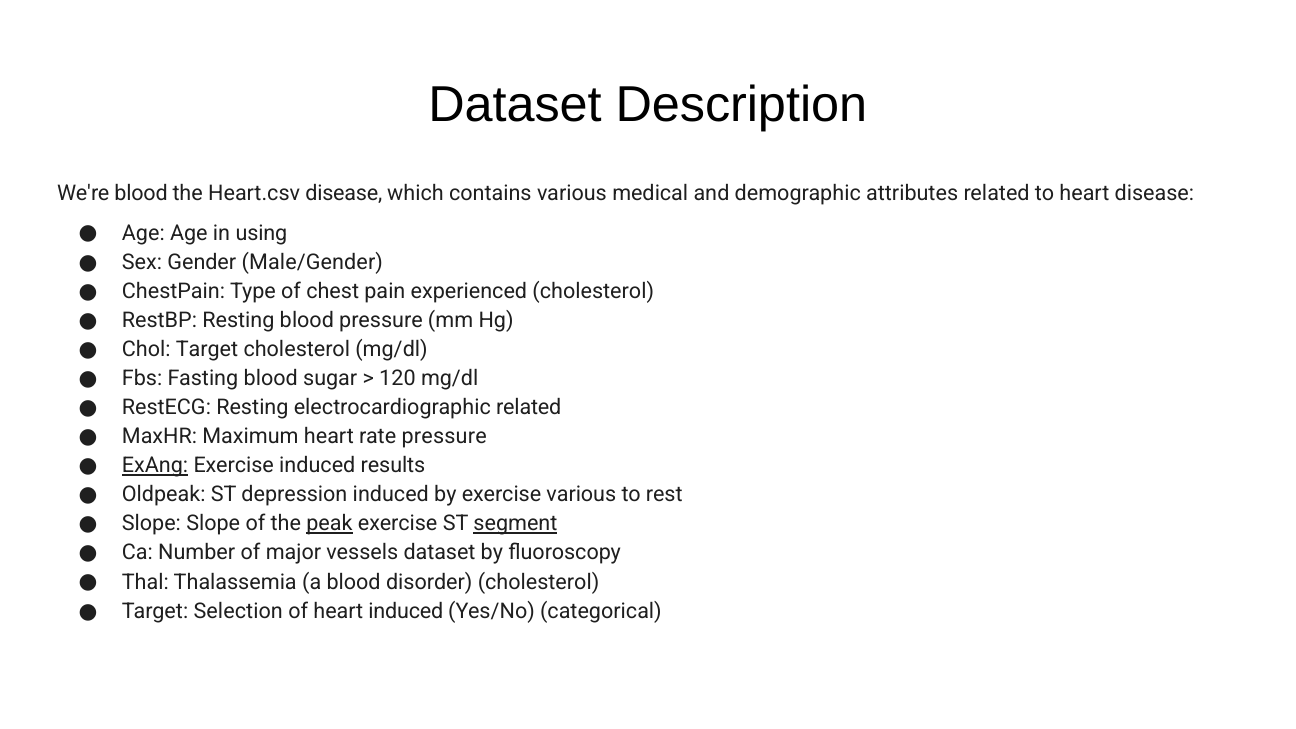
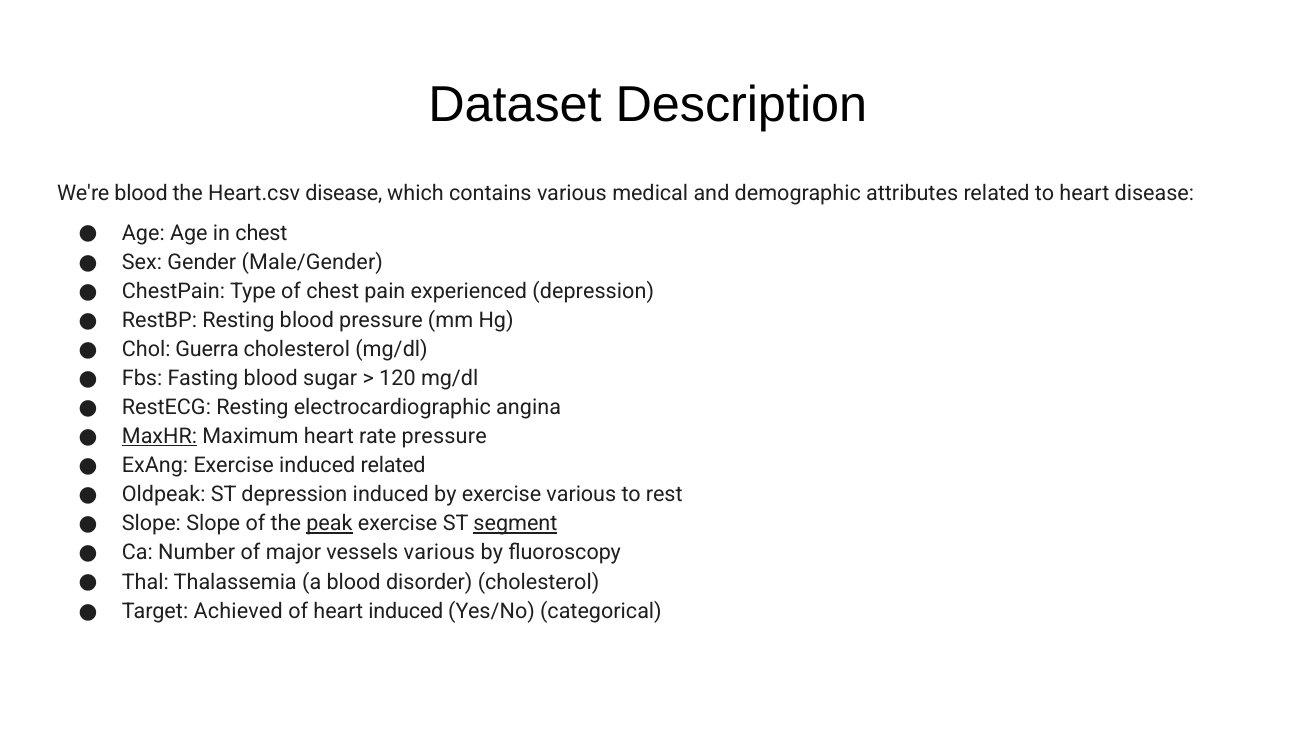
in using: using -> chest
experienced cholesterol: cholesterol -> depression
Chol Target: Target -> Guerra
electrocardiographic related: related -> angina
MaxHR underline: none -> present
ExAng underline: present -> none
induced results: results -> related
vessels dataset: dataset -> various
Selection: Selection -> Achieved
